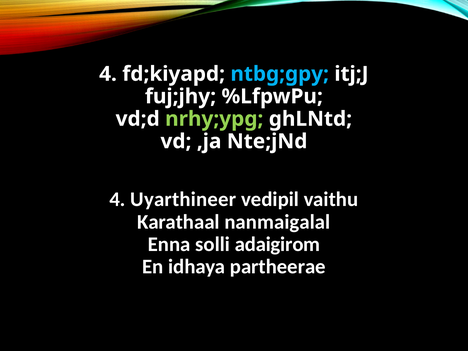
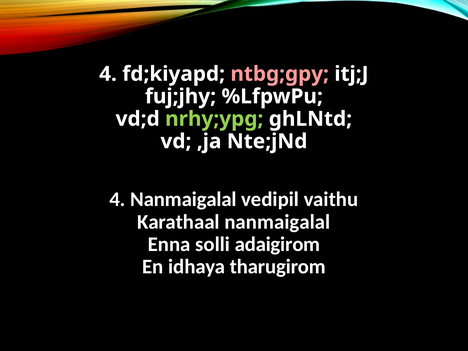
ntbg;gpy colour: light blue -> pink
4 Uyarthineer: Uyarthineer -> Nanmaigalal
partheerae: partheerae -> tharugirom
